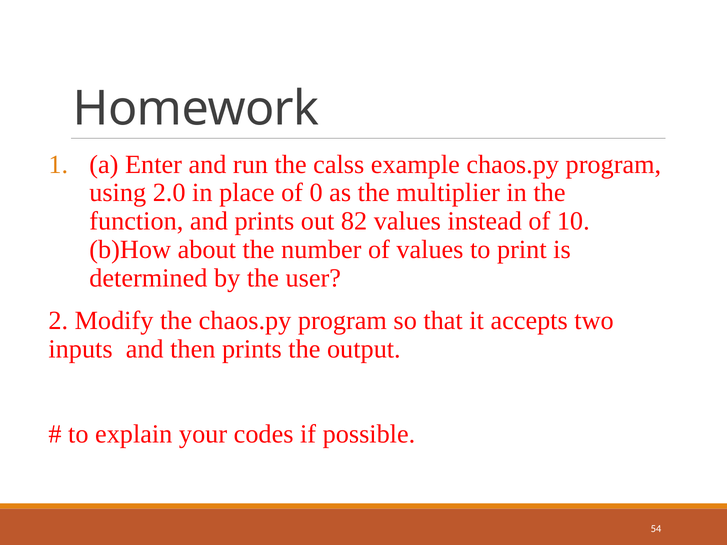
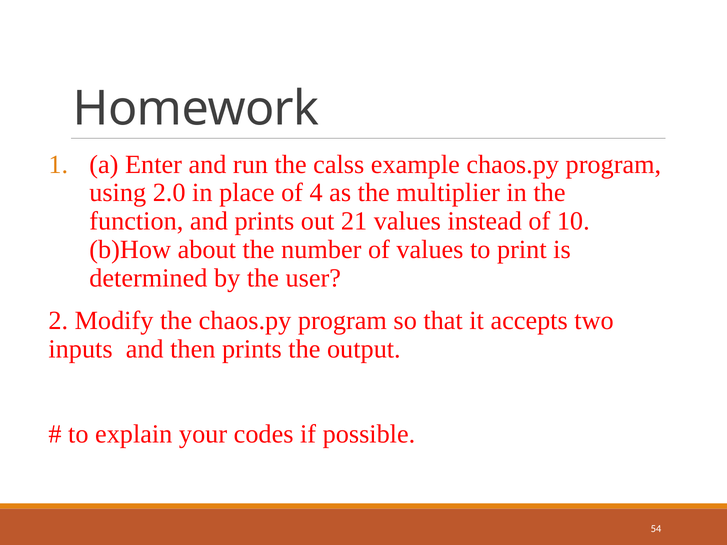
0: 0 -> 4
82: 82 -> 21
